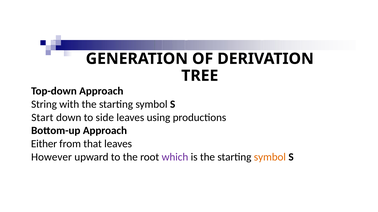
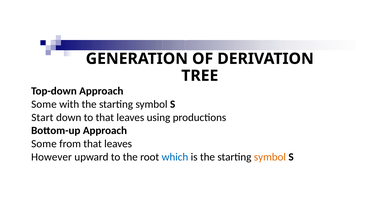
String at (44, 104): String -> Some
to side: side -> that
Either at (44, 144): Either -> Some
which colour: purple -> blue
